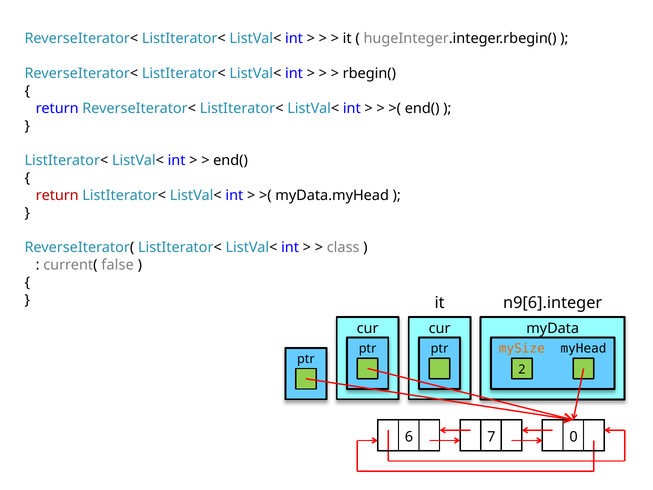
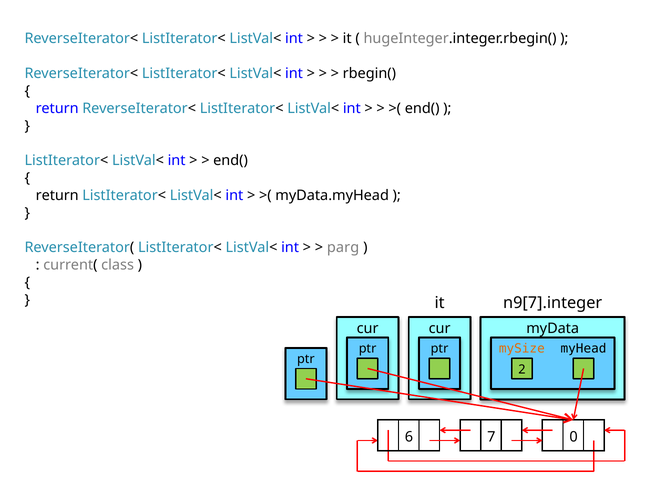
return at (57, 195) colour: red -> black
class: class -> parg
false: false -> class
n9[6].integer: n9[6].integer -> n9[7].integer
